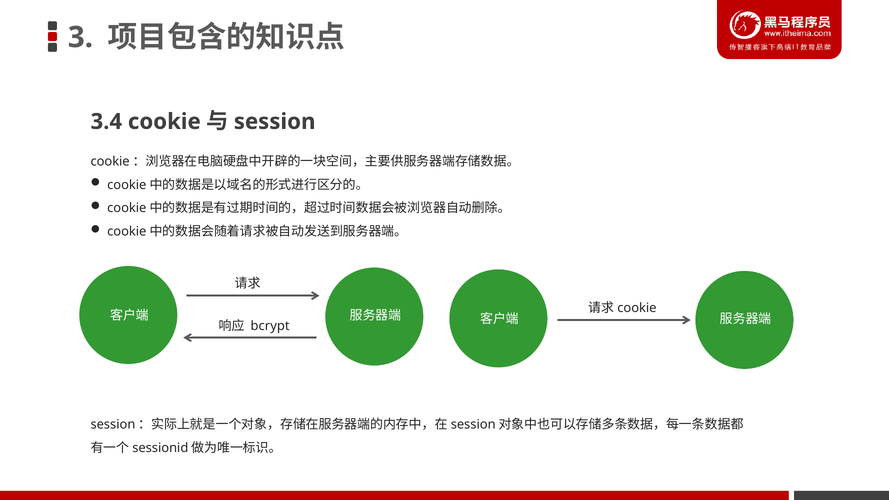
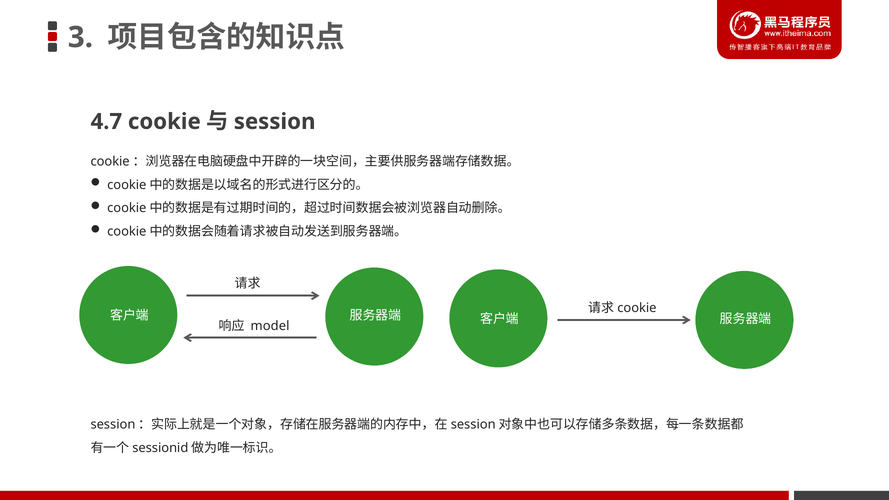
3.4: 3.4 -> 4.7
bcrypt: bcrypt -> model
